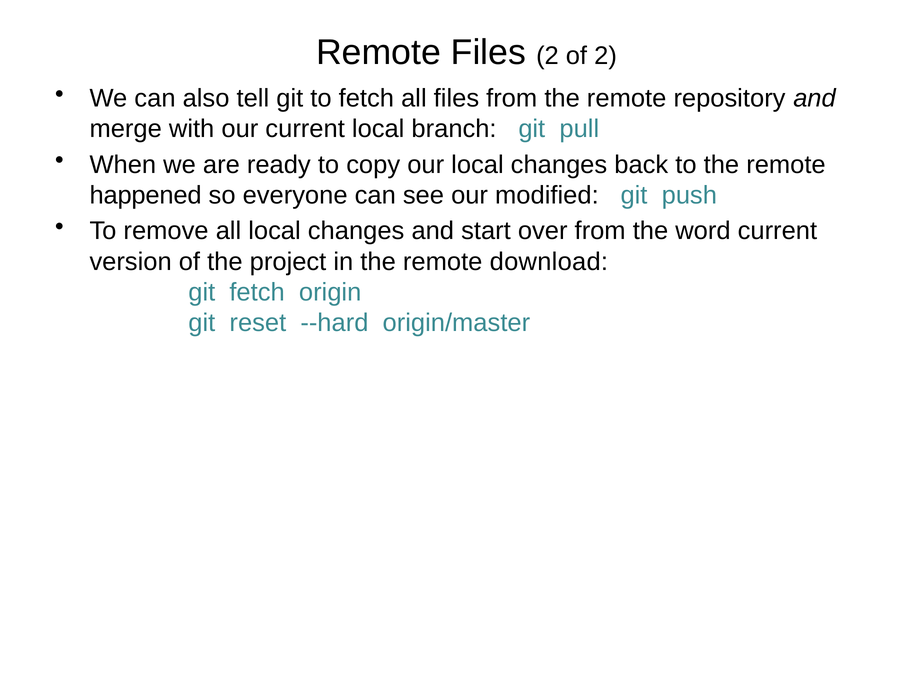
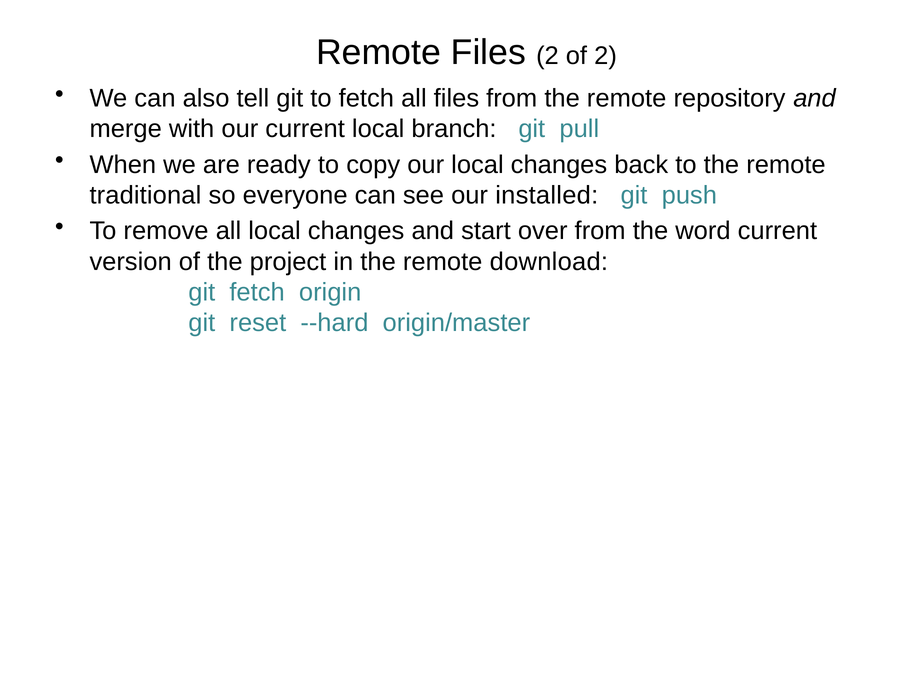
happened: happened -> traditional
modified: modified -> installed
